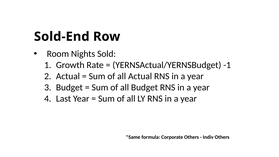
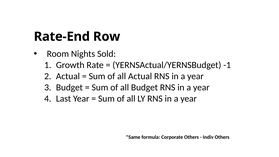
Sold-End: Sold-End -> Rate-End
